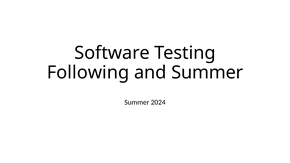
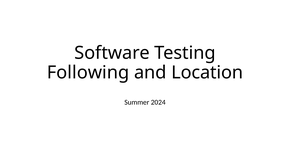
and Summer: Summer -> Location
